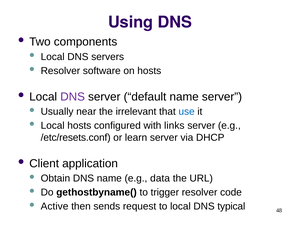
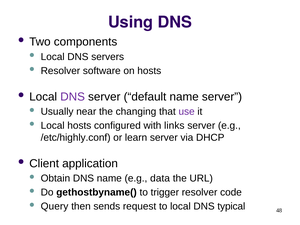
irrelevant: irrelevant -> changing
use colour: blue -> purple
/etc/resets.conf: /etc/resets.conf -> /etc/highly.conf
Active: Active -> Query
